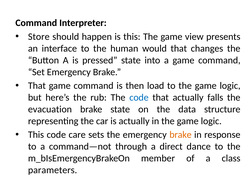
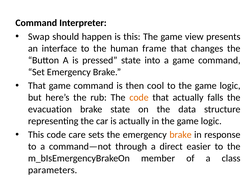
Store: Store -> Swap
would: would -> frame
load: load -> cool
code at (139, 97) colour: blue -> orange
dance: dance -> easier
